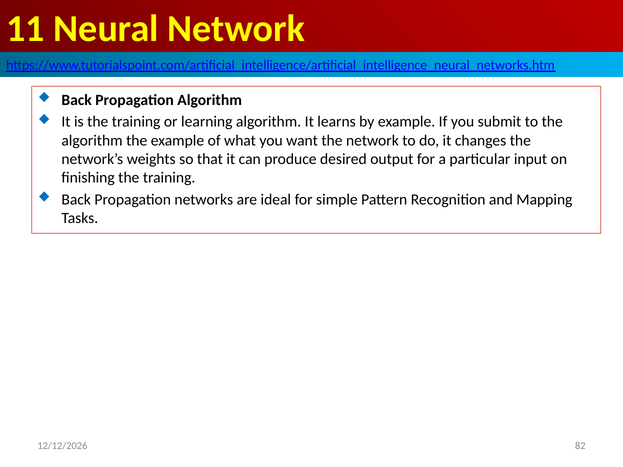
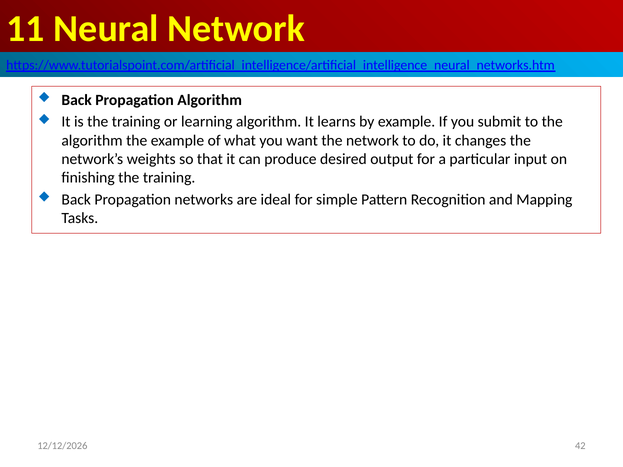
82: 82 -> 42
